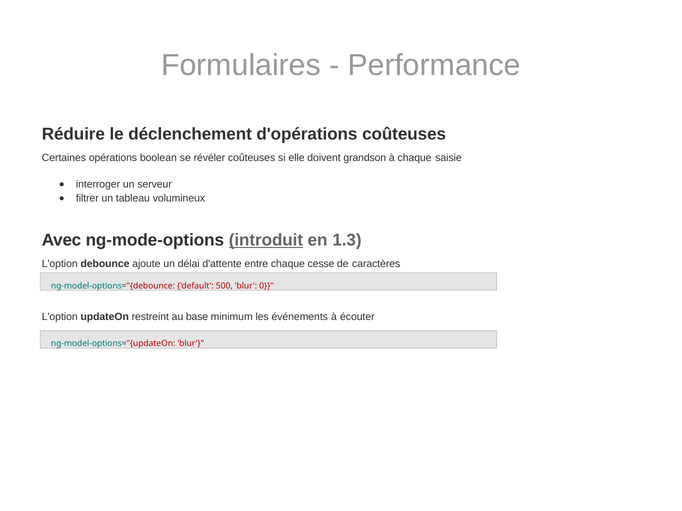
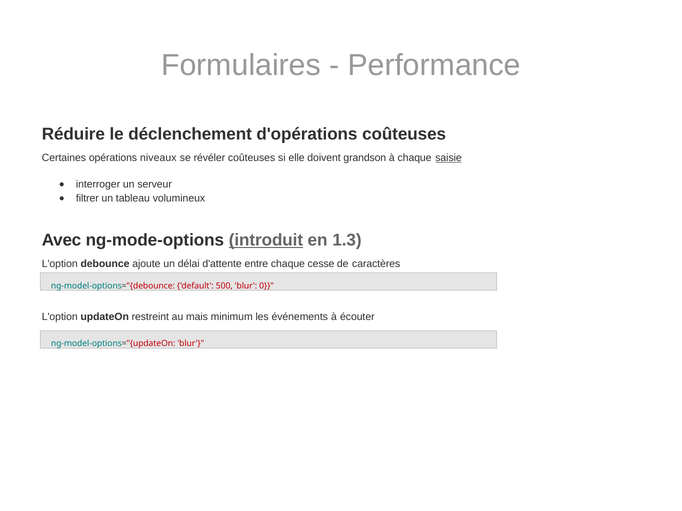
boolean: boolean -> niveaux
saisie underline: none -> present
base: base -> mais
